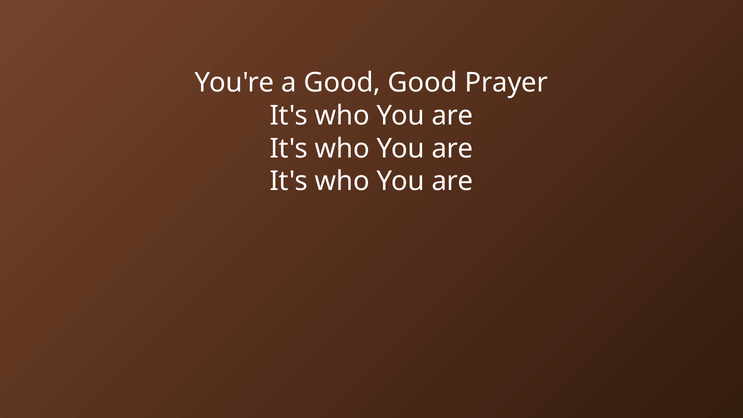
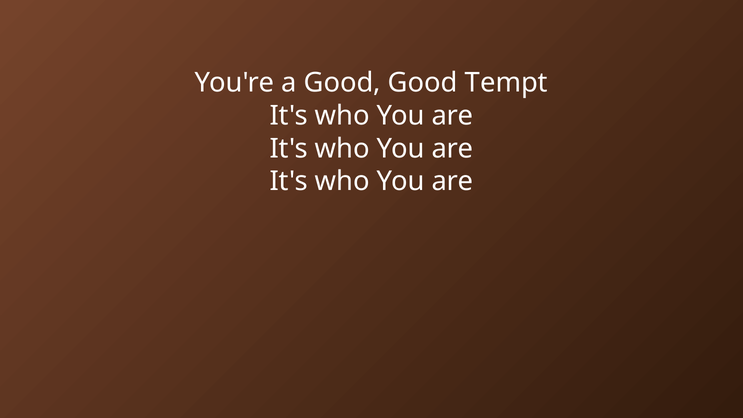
Prayer: Prayer -> Tempt
